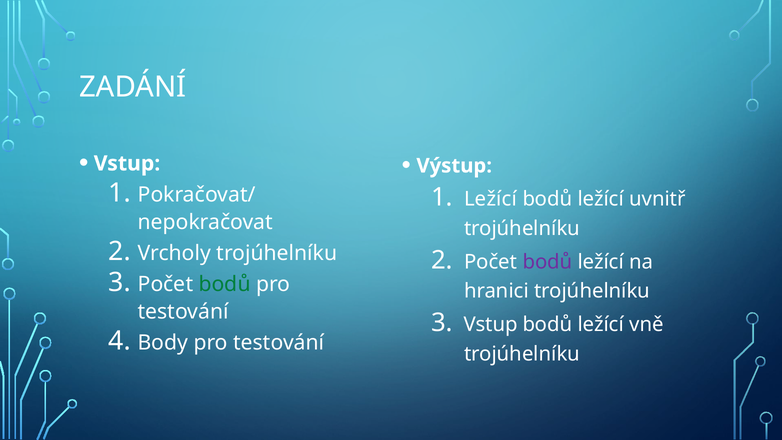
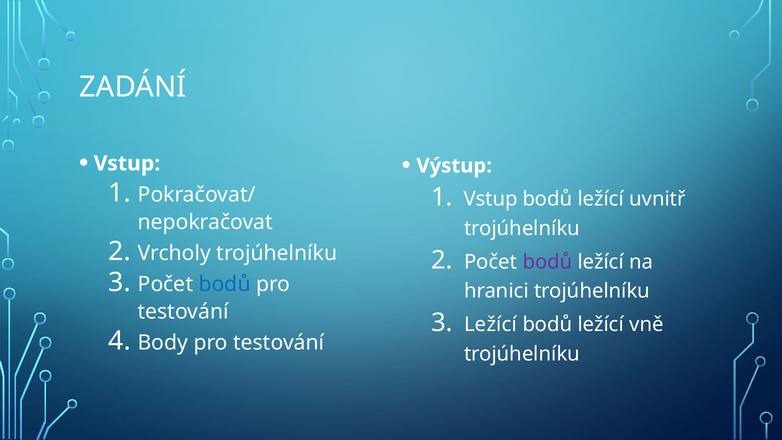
Ležící at (491, 199): Ležící -> Vstup
bodů at (225, 284) colour: green -> blue
Vstup at (491, 324): Vstup -> Ležící
